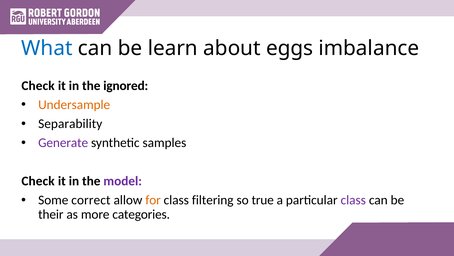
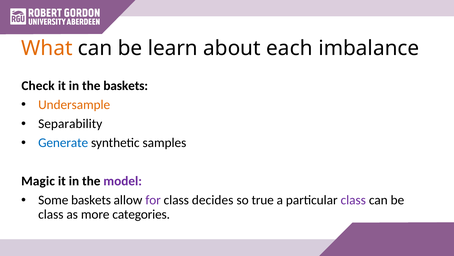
What colour: blue -> orange
eggs: eggs -> each
the ignored: ignored -> baskets
Generate colour: purple -> blue
Check at (38, 181): Check -> Magic
Some correct: correct -> baskets
for colour: orange -> purple
filtering: filtering -> decides
their at (51, 214): their -> class
